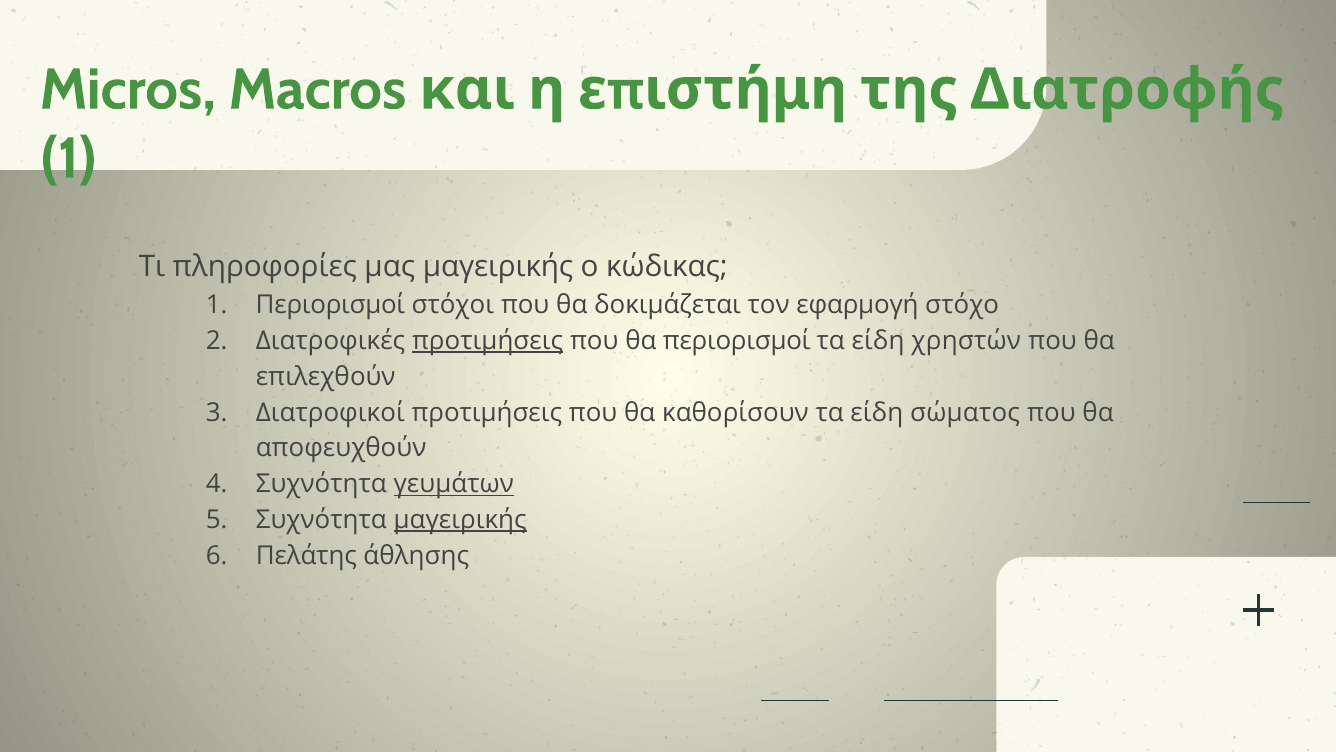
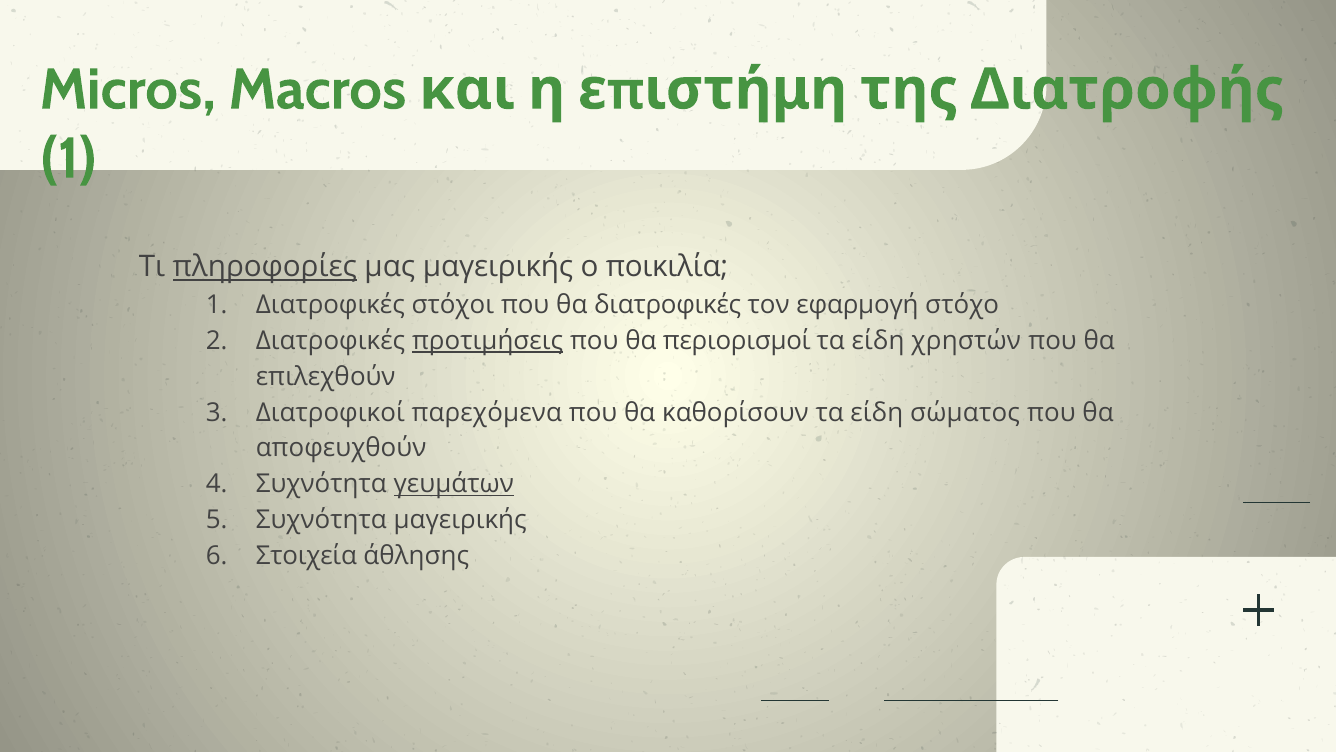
πληροφορίες underline: none -> present
κώδικας: κώδικας -> ποικιλία
1 Περιορισμοί: Περιορισμοί -> Διατροφικές
θα δοκιμάζεται: δοκιμάζεται -> διατροφικές
Διατροφικοί προτιμήσεις: προτιμήσεις -> παρεχόμενα
μαγειρικής at (460, 520) underline: present -> none
Πελάτης: Πελάτης -> Στοιχεία
